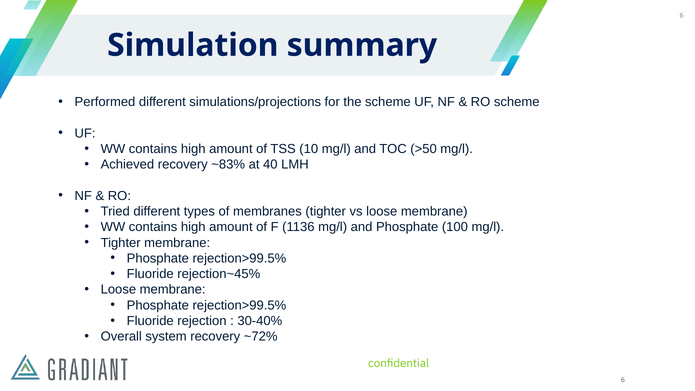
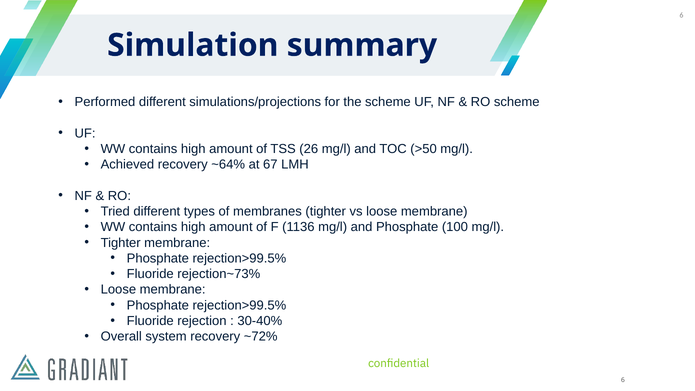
10: 10 -> 26
~83%: ~83% -> ~64%
40: 40 -> 67
rejection~45%: rejection~45% -> rejection~73%
